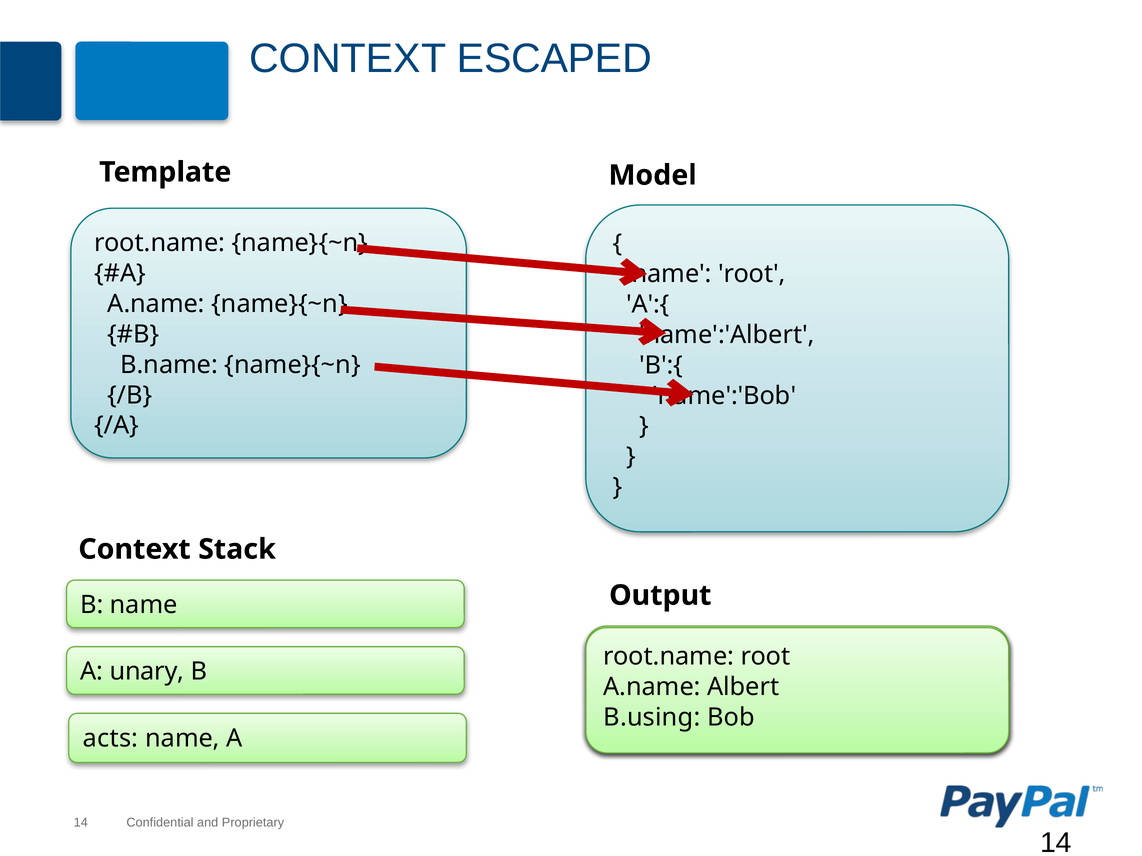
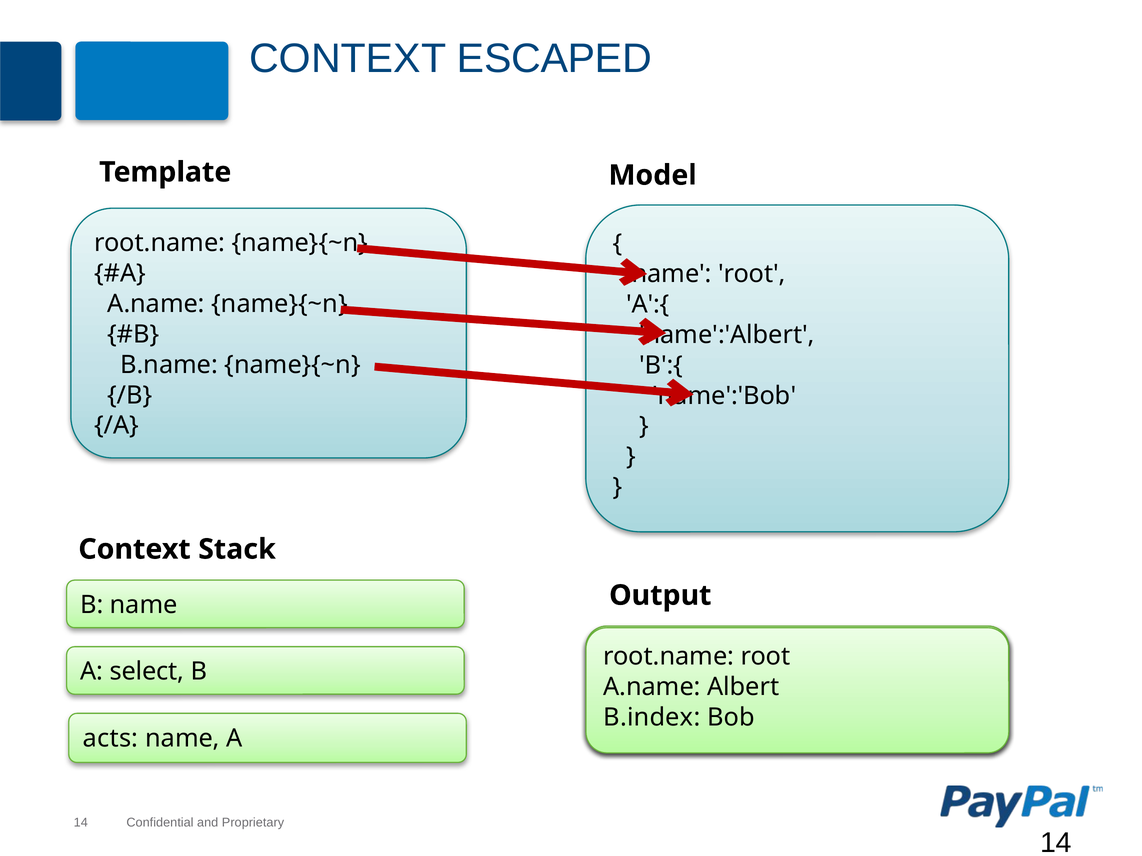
unary: unary -> select
B.using: B.using -> B.index
